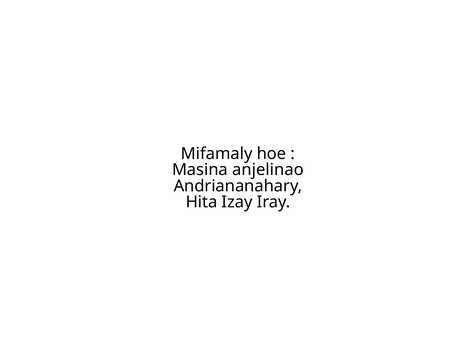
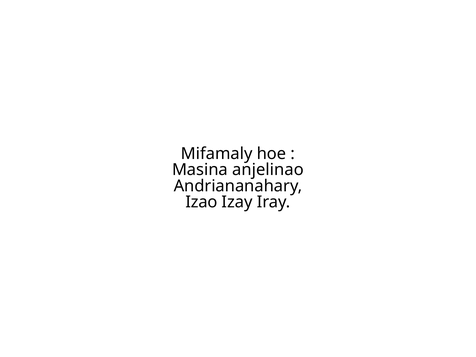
Hita: Hita -> Izao
